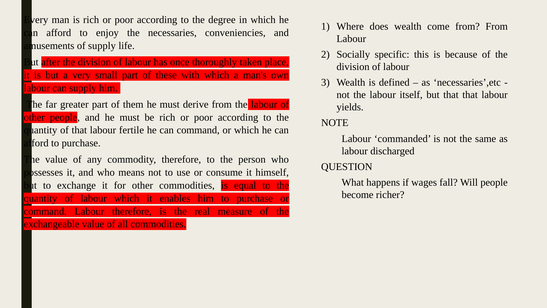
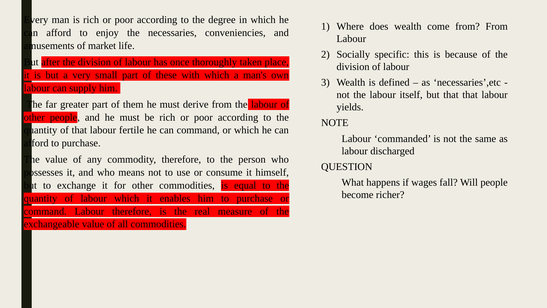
of supply: supply -> market
